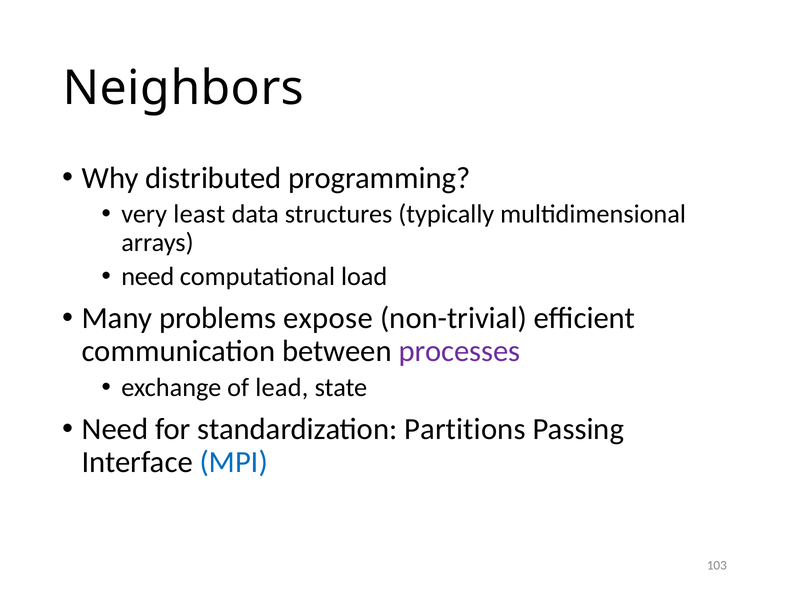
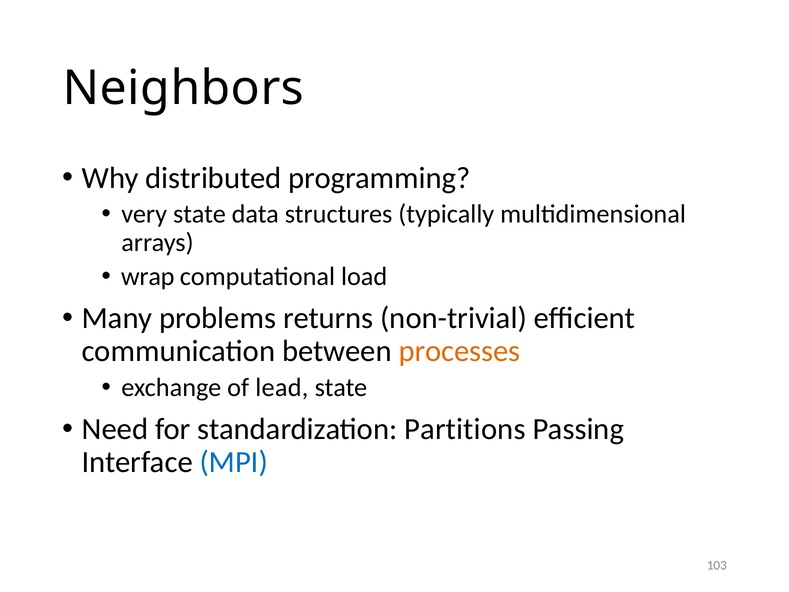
very least: least -> state
need at (148, 276): need -> wrap
expose: expose -> returns
processes colour: purple -> orange
